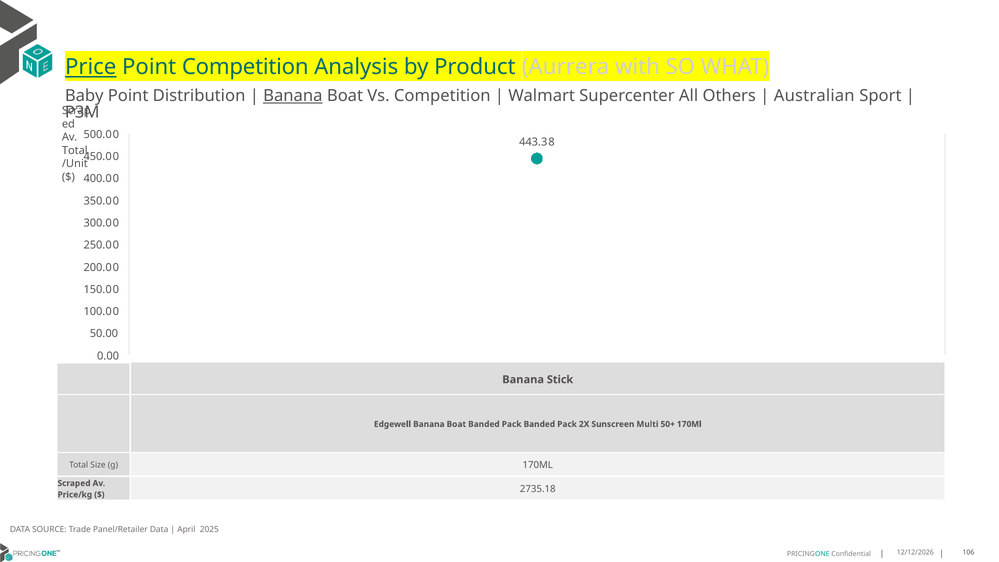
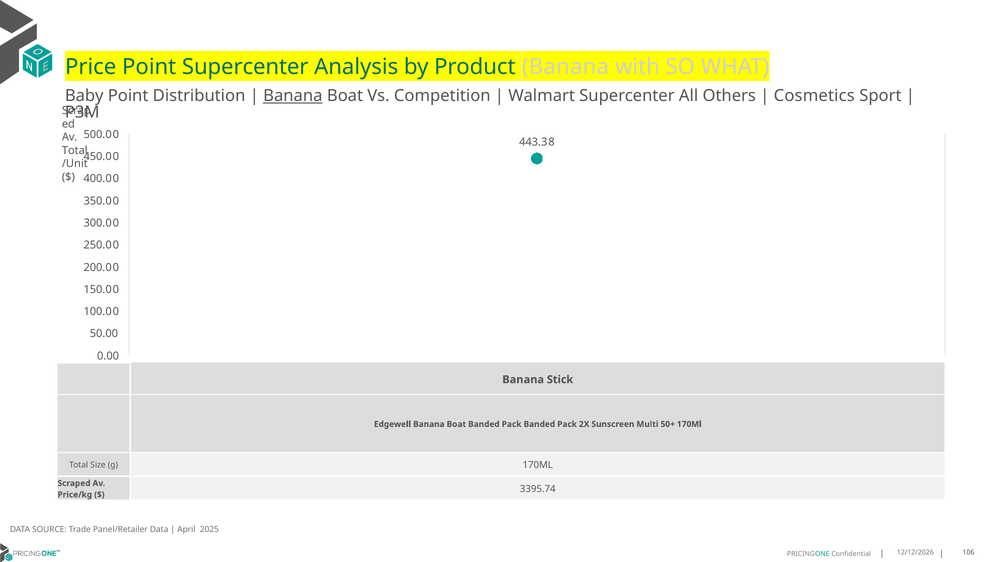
Price underline: present -> none
Point Competition: Competition -> Supercenter
Product Aurrera: Aurrera -> Banana
Australian: Australian -> Cosmetics
2735.18: 2735.18 -> 3395.74
